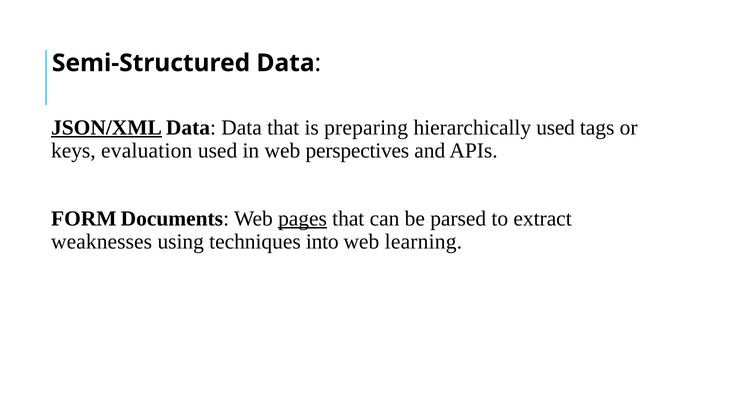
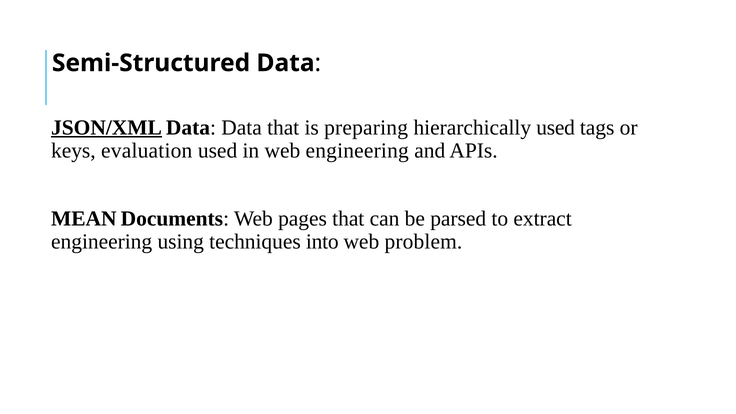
web perspectives: perspectives -> engineering
FORM: FORM -> MEAN
pages underline: present -> none
weaknesses at (102, 242): weaknesses -> engineering
learning: learning -> problem
